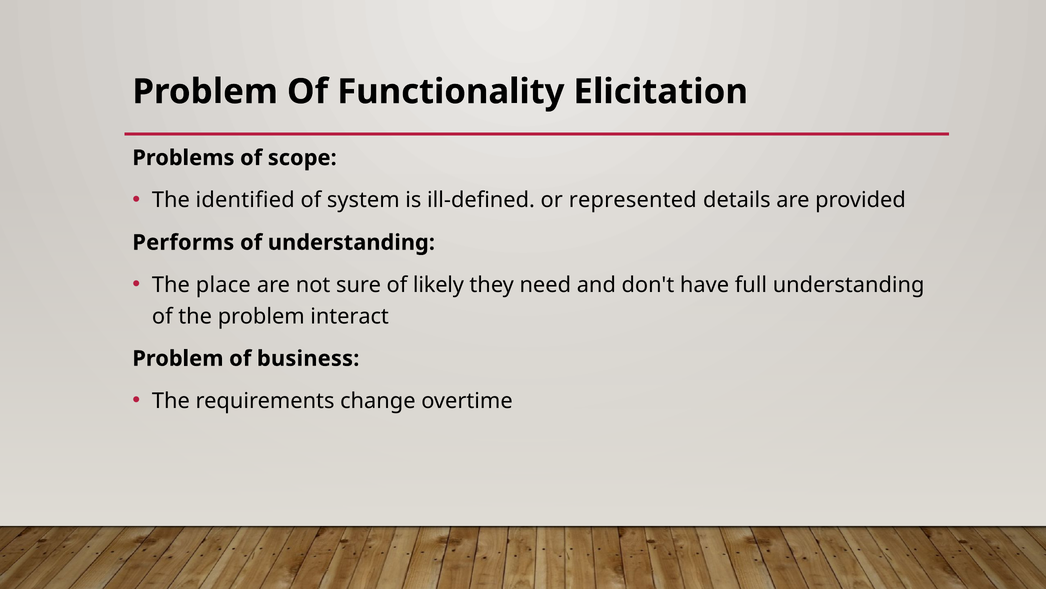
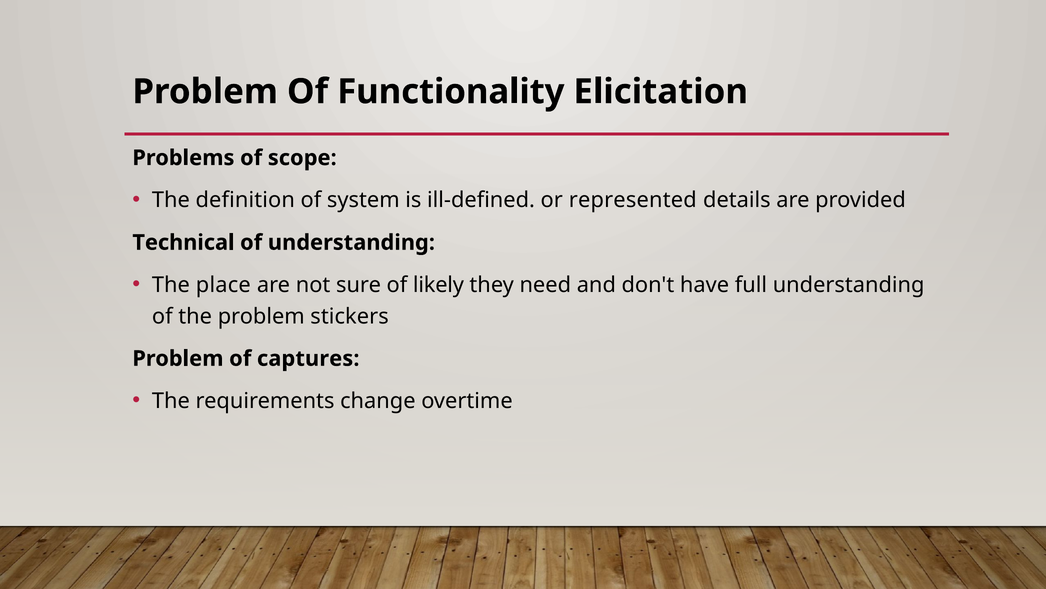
identified: identified -> definition
Performs: Performs -> Technical
interact: interact -> stickers
business: business -> captures
